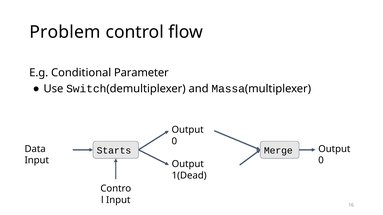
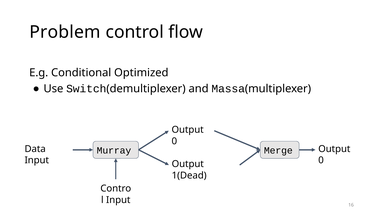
Parameter: Parameter -> Optimized
Starts: Starts -> Murray
